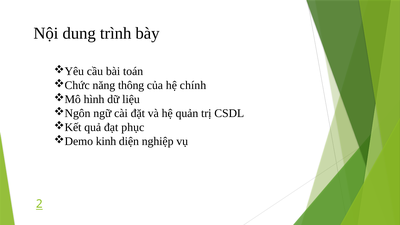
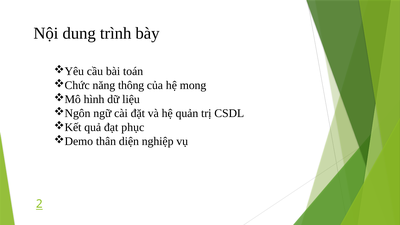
chính: chính -> mong
kinh: kinh -> thân
